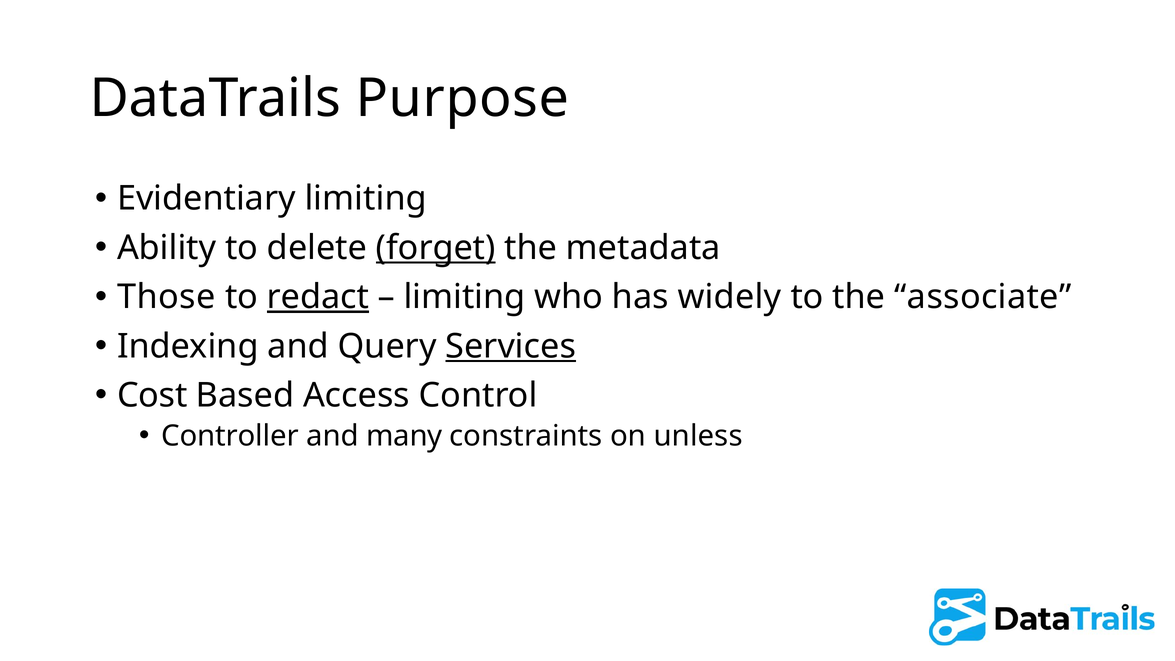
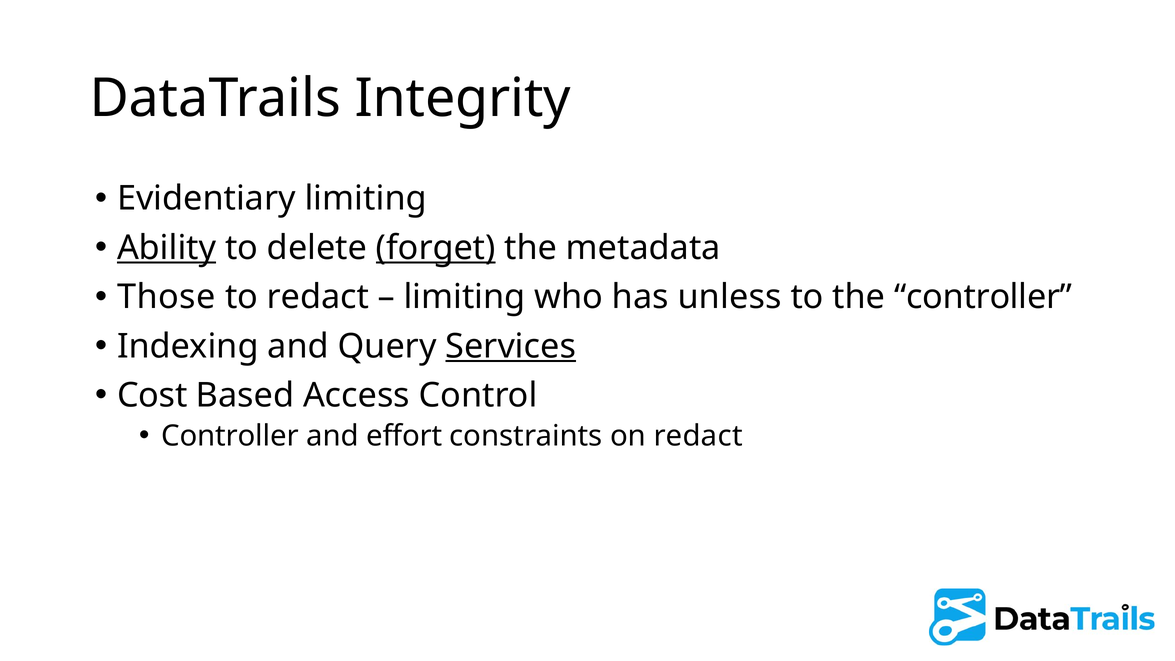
Purpose: Purpose -> Integrity
Ability underline: none -> present
redact at (318, 297) underline: present -> none
widely: widely -> unless
the associate: associate -> controller
many: many -> effort
on unless: unless -> redact
